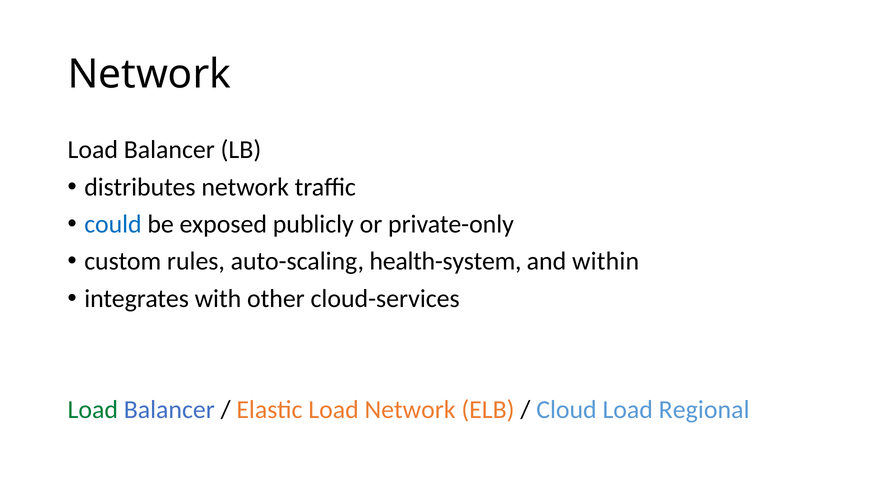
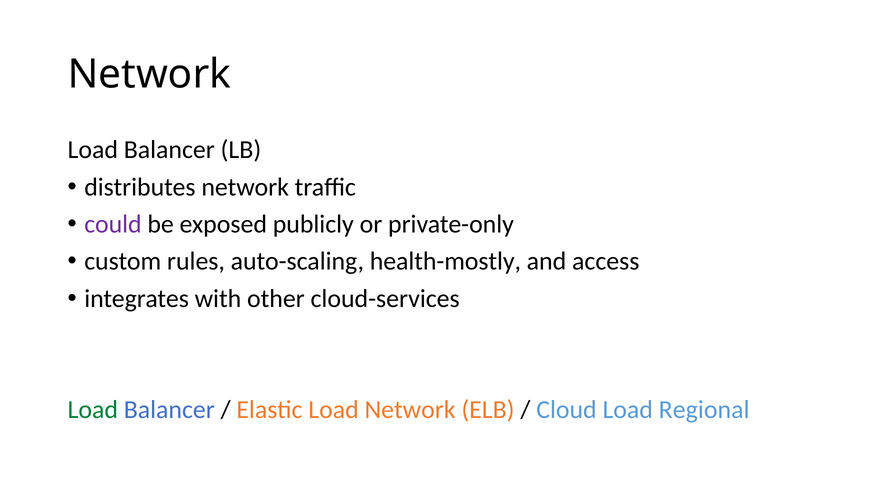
could colour: blue -> purple
health-system: health-system -> health-mostly
within: within -> access
